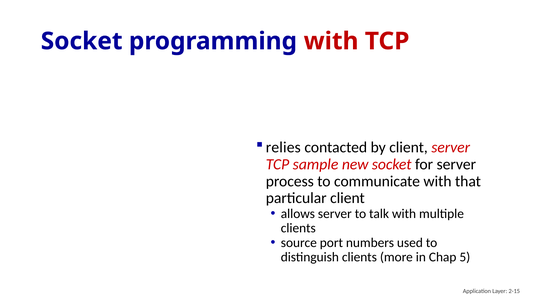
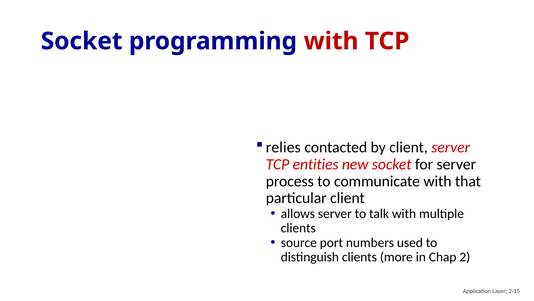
sample: sample -> entities
5: 5 -> 2
